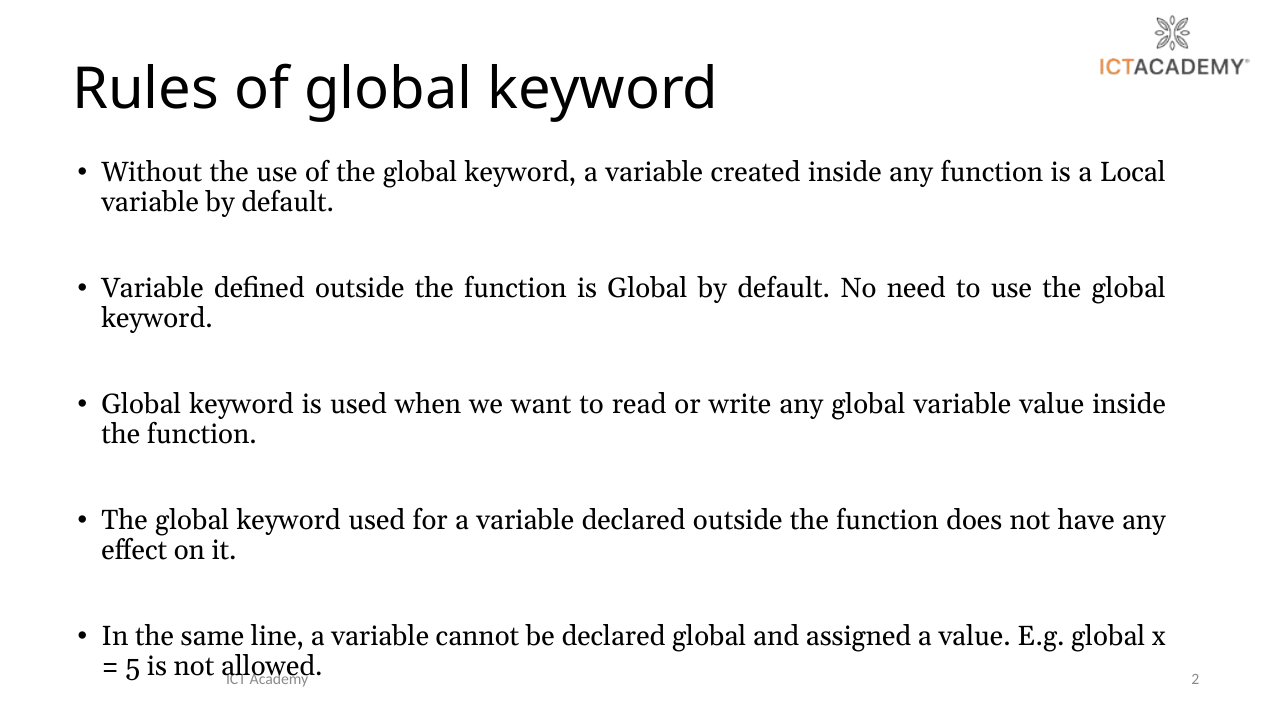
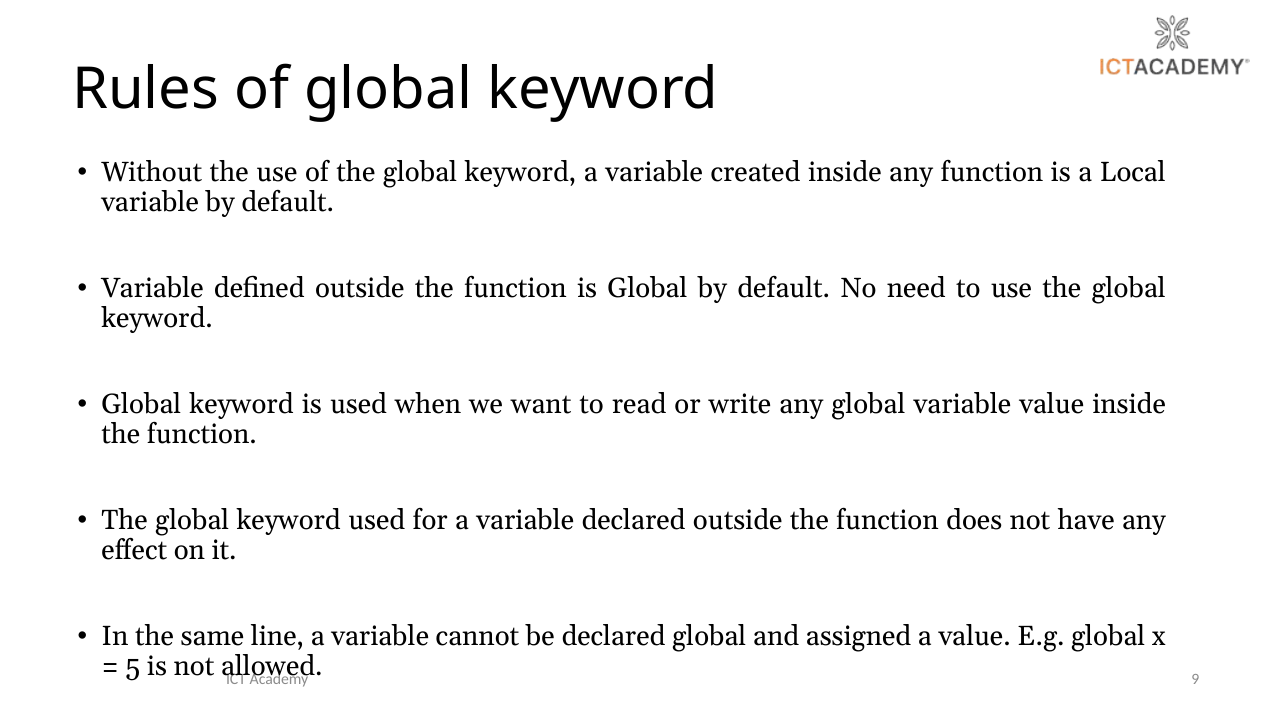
2: 2 -> 9
